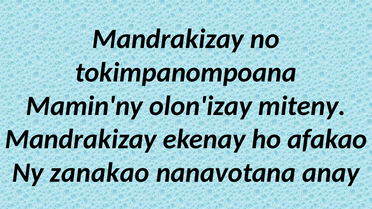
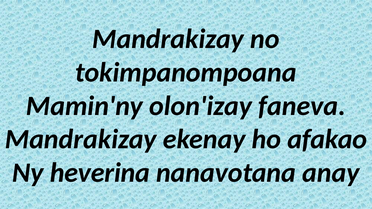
miteny: miteny -> faneva
zanakao: zanakao -> heverina
